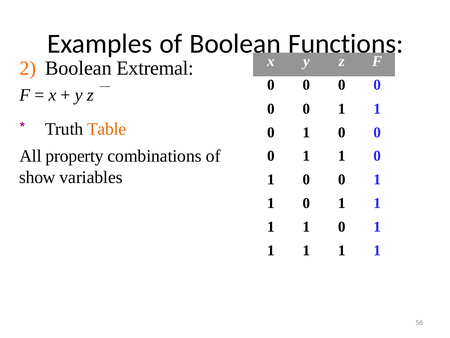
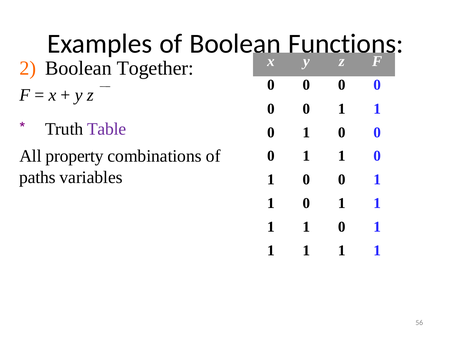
Extremal: Extremal -> Together
Table colour: orange -> purple
show: show -> paths
